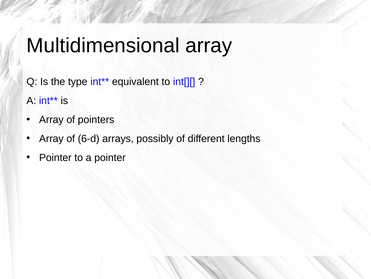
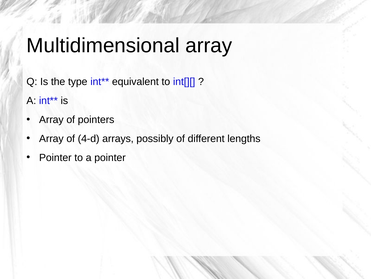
6-d: 6-d -> 4-d
